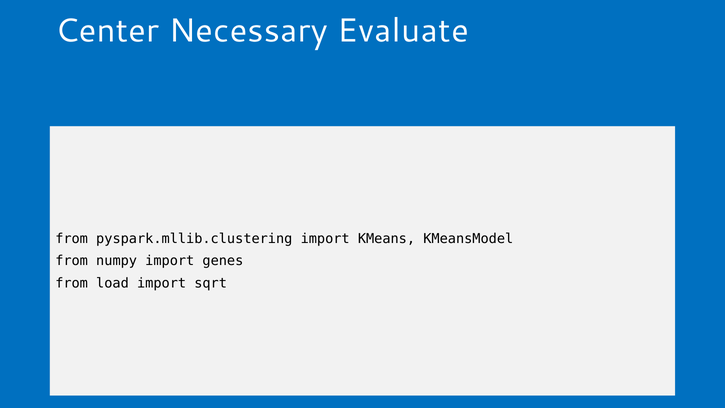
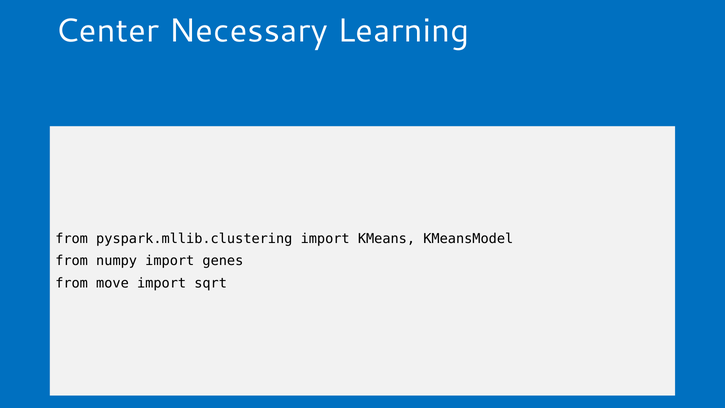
Evaluate: Evaluate -> Learning
load: load -> move
